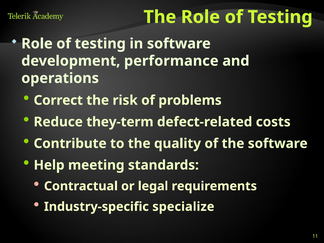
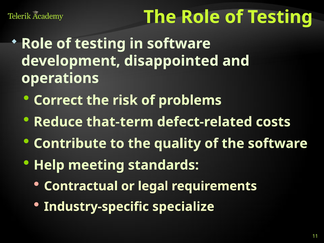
performance: performance -> disappointed
they-term: they-term -> that-term
